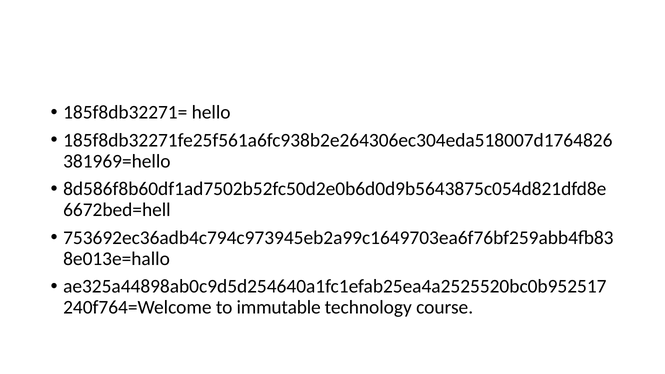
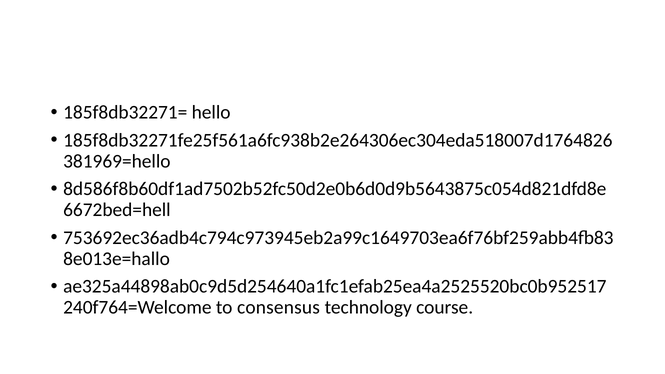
immutable: immutable -> consensus
